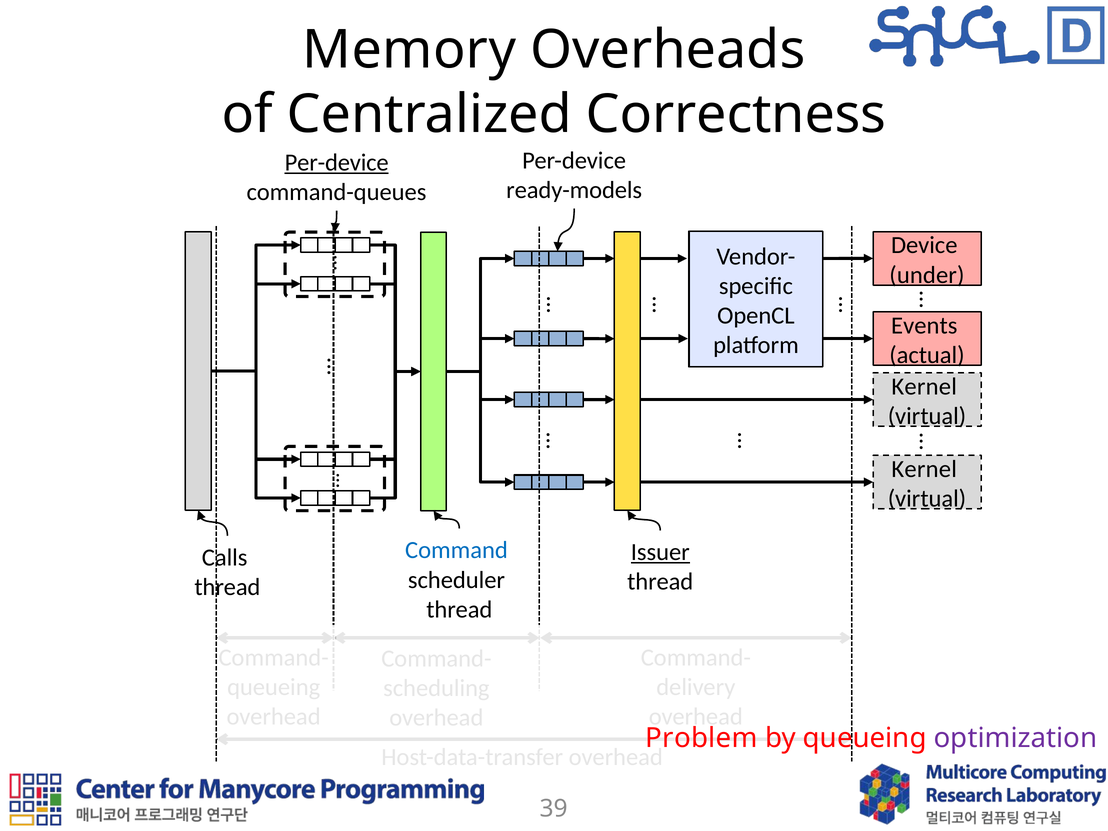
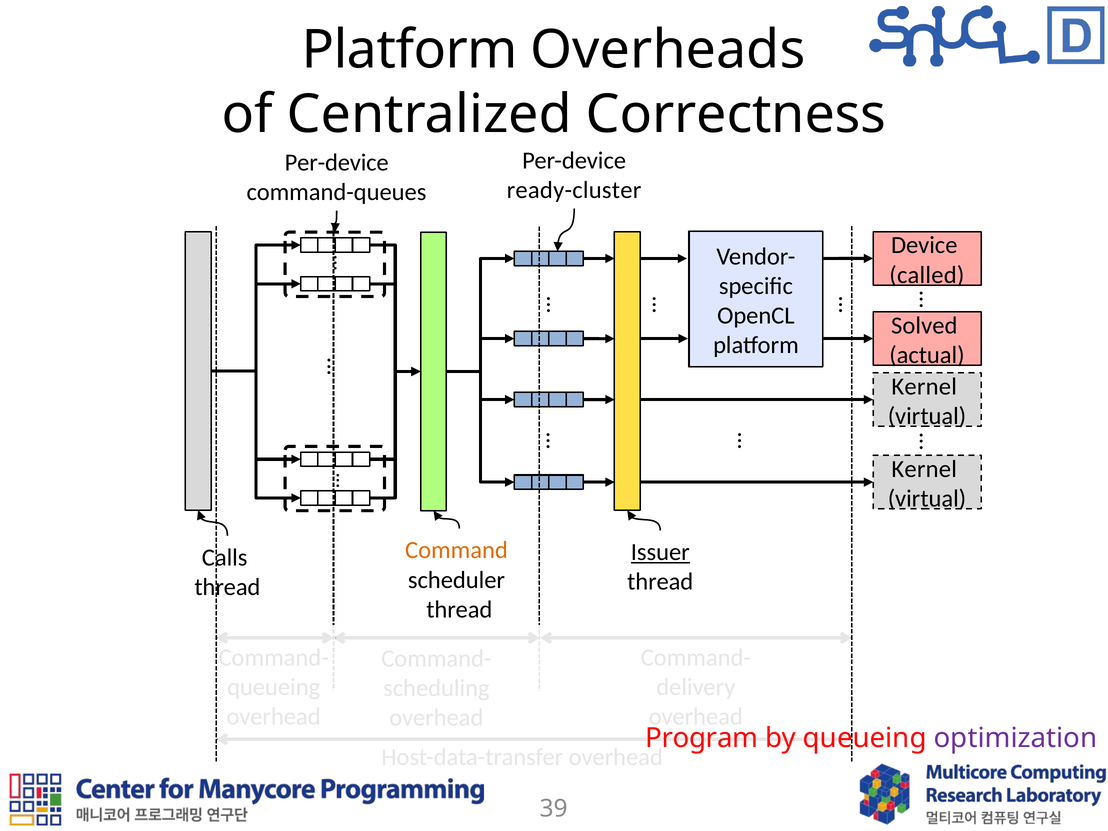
Memory at (409, 50): Memory -> Platform
Per-device at (337, 163) underline: present -> none
ready-models: ready-models -> ready-cluster
under: under -> called
Events: Events -> Solved
Command colour: blue -> orange
Problem: Problem -> Program
